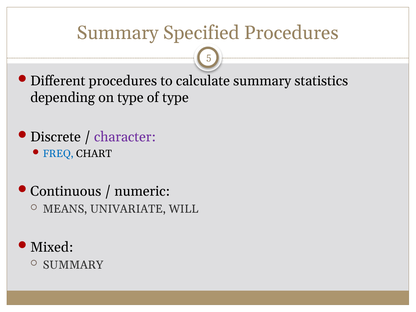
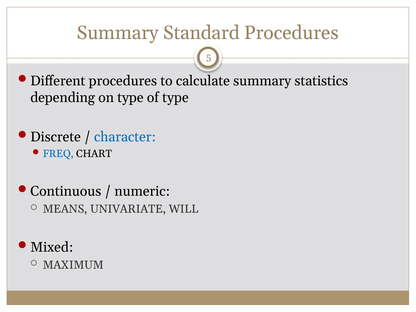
Specified: Specified -> Standard
character colour: purple -> blue
SUMMARY at (73, 265): SUMMARY -> MAXIMUM
